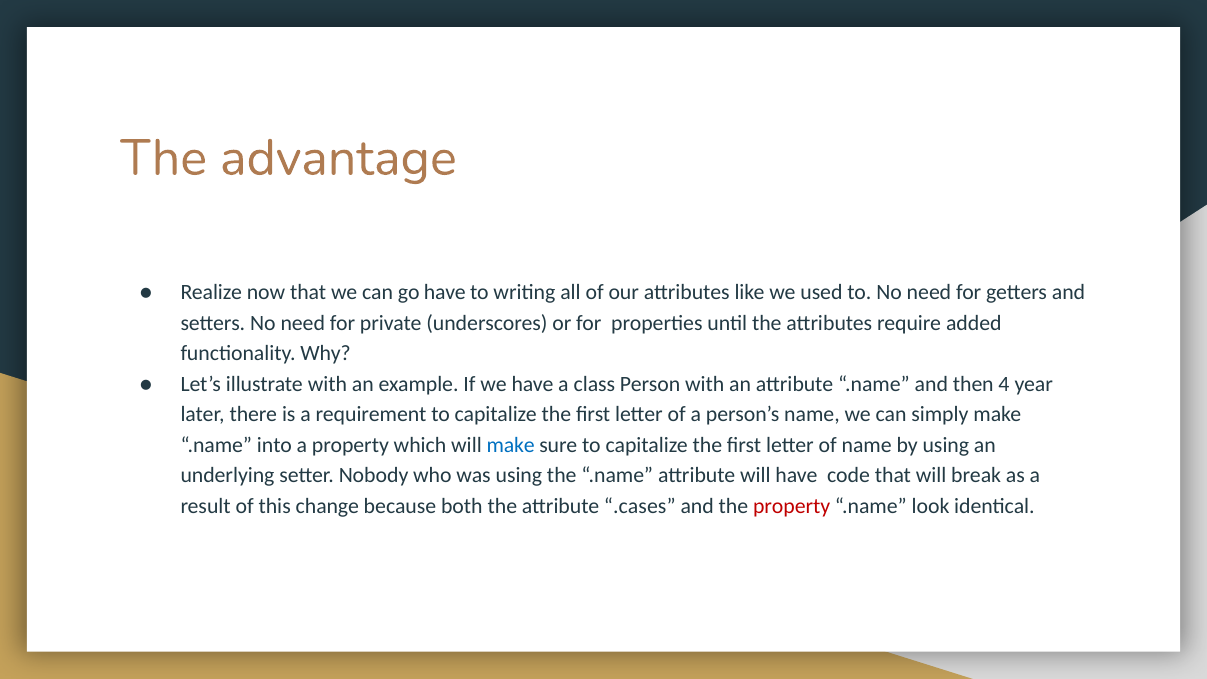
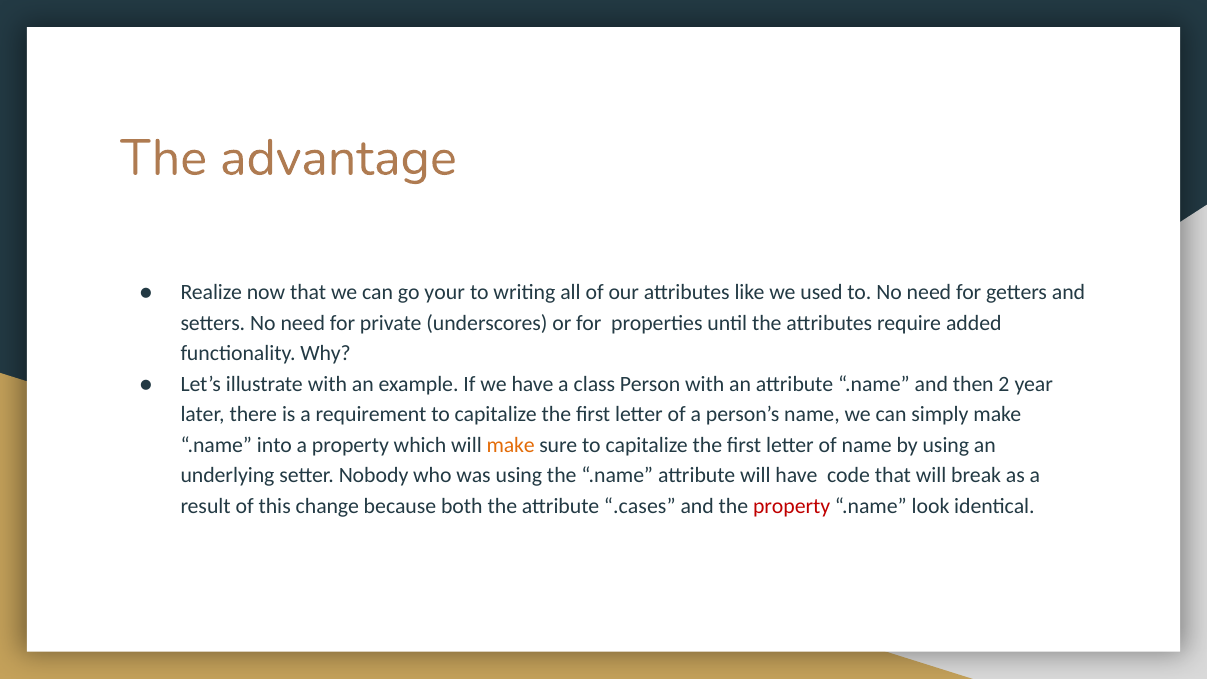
go have: have -> your
4: 4 -> 2
make at (511, 445) colour: blue -> orange
